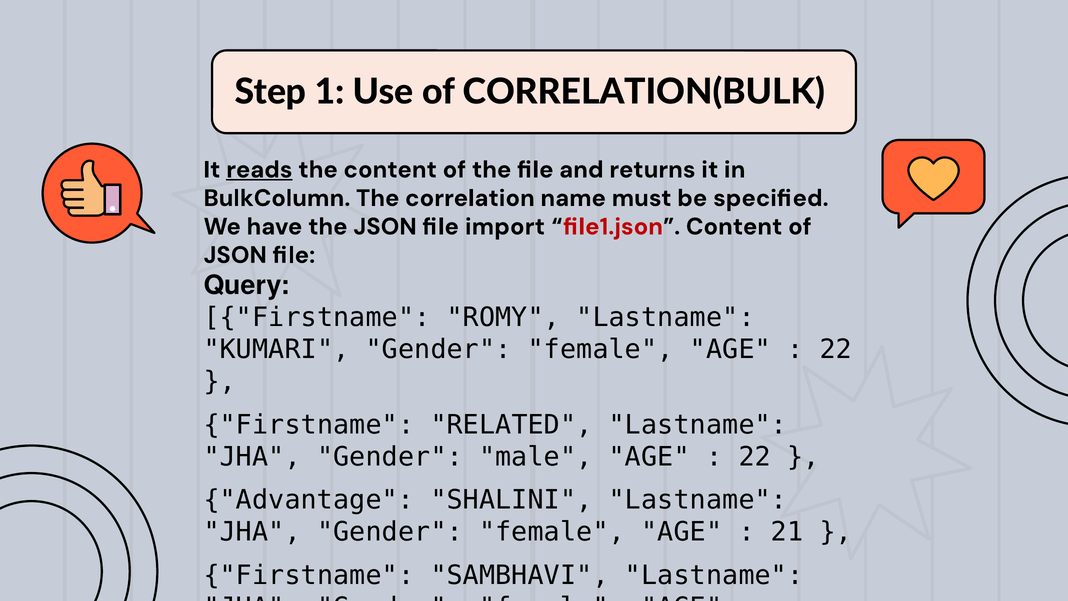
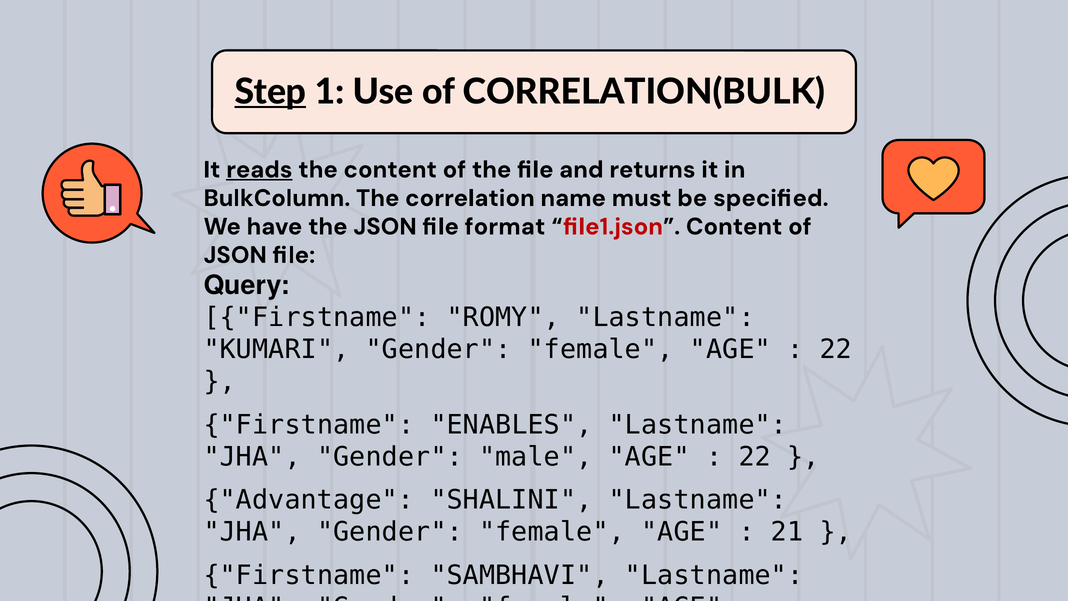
Step underline: none -> present
import: import -> format
RELATED: RELATED -> ENABLES
